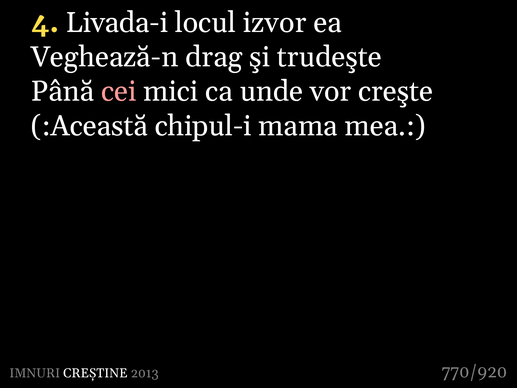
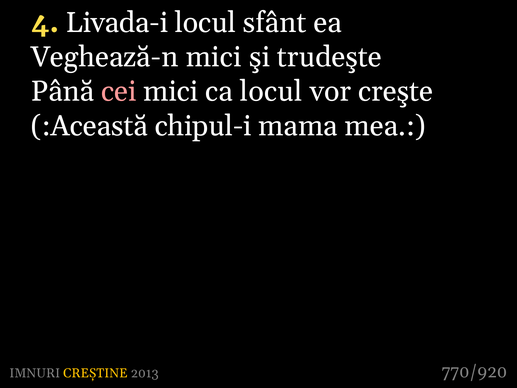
izvor: izvor -> sfânt
Veghează-n drag: drag -> mici
ca unde: unde -> locul
CREȘTINE colour: white -> yellow
